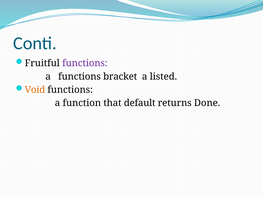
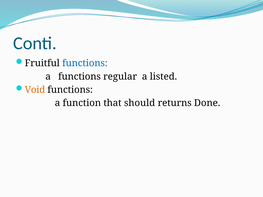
functions at (85, 63) colour: purple -> blue
bracket: bracket -> regular
default: default -> should
